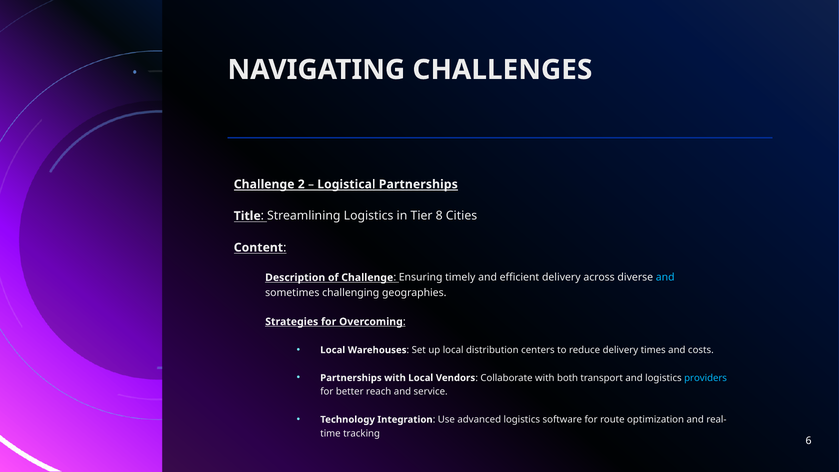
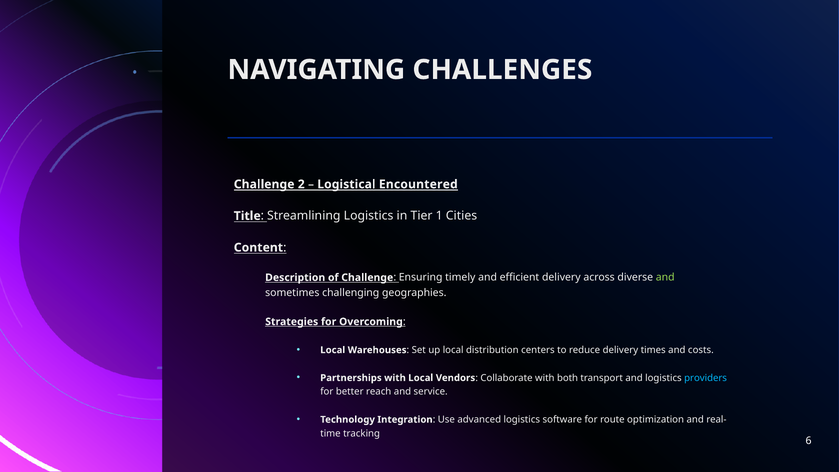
Logistical Partnerships: Partnerships -> Encountered
8: 8 -> 1
and at (665, 277) colour: light blue -> light green
